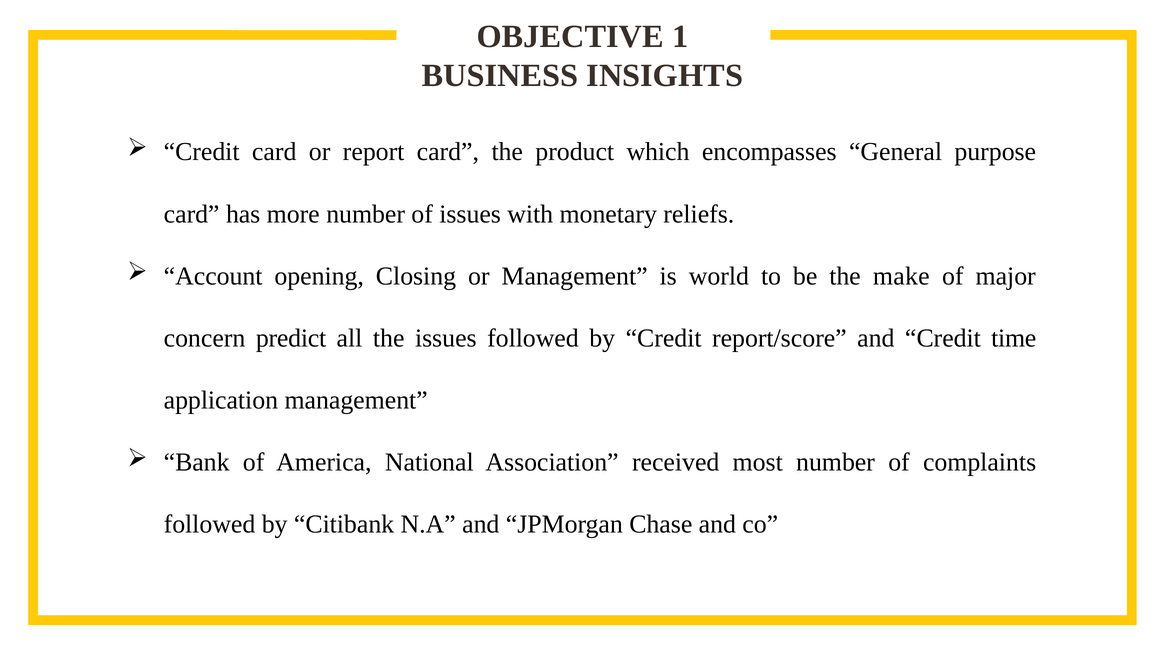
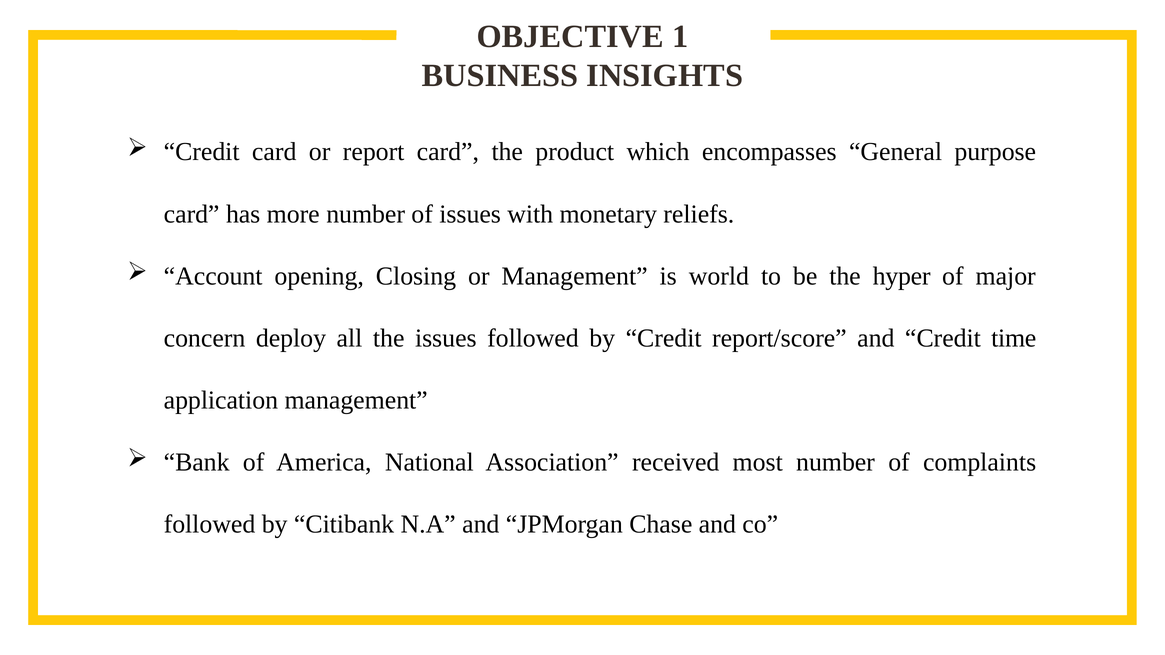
make: make -> hyper
predict: predict -> deploy
